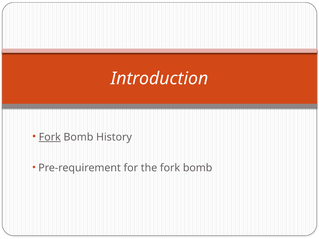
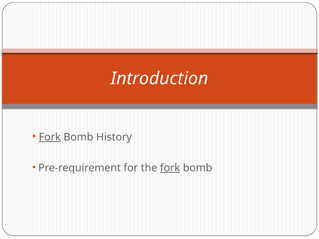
fork at (170, 168) underline: none -> present
